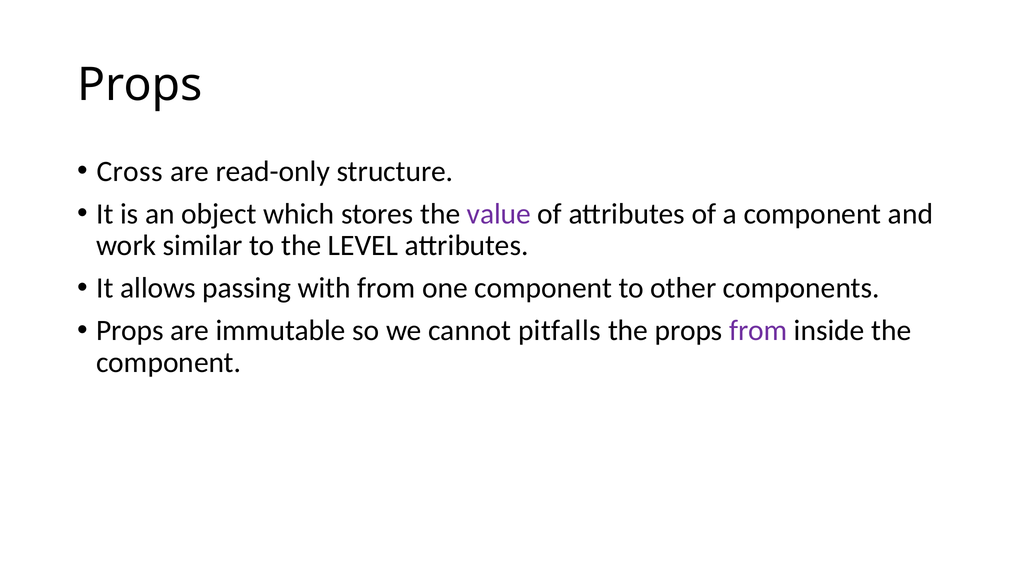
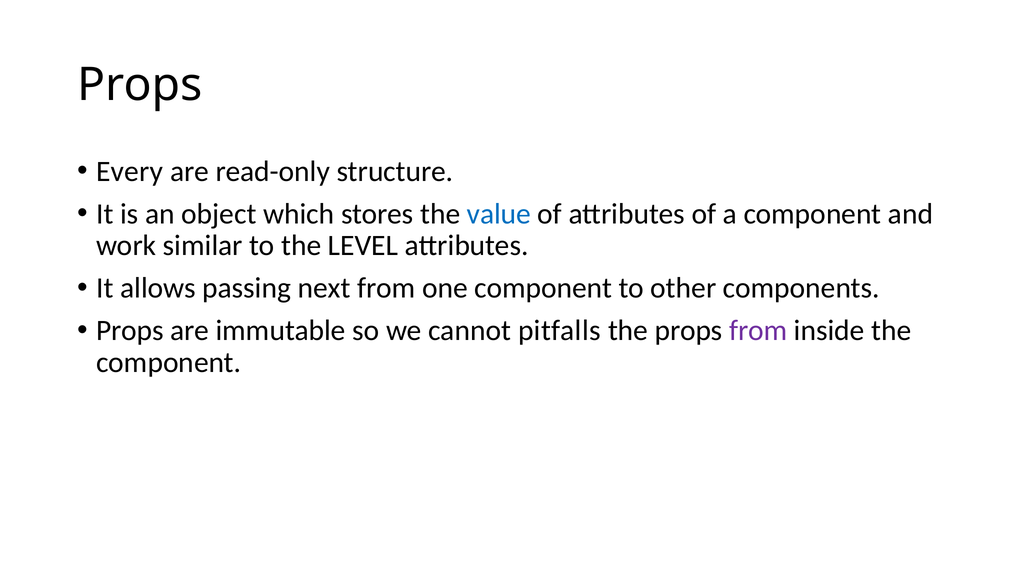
Cross: Cross -> Every
value colour: purple -> blue
with: with -> next
